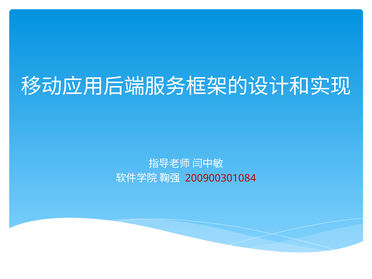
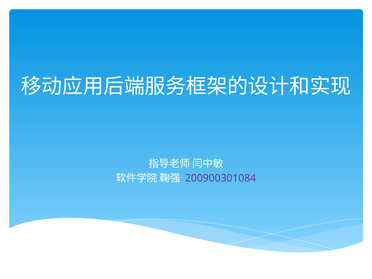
200900301084 colour: red -> purple
